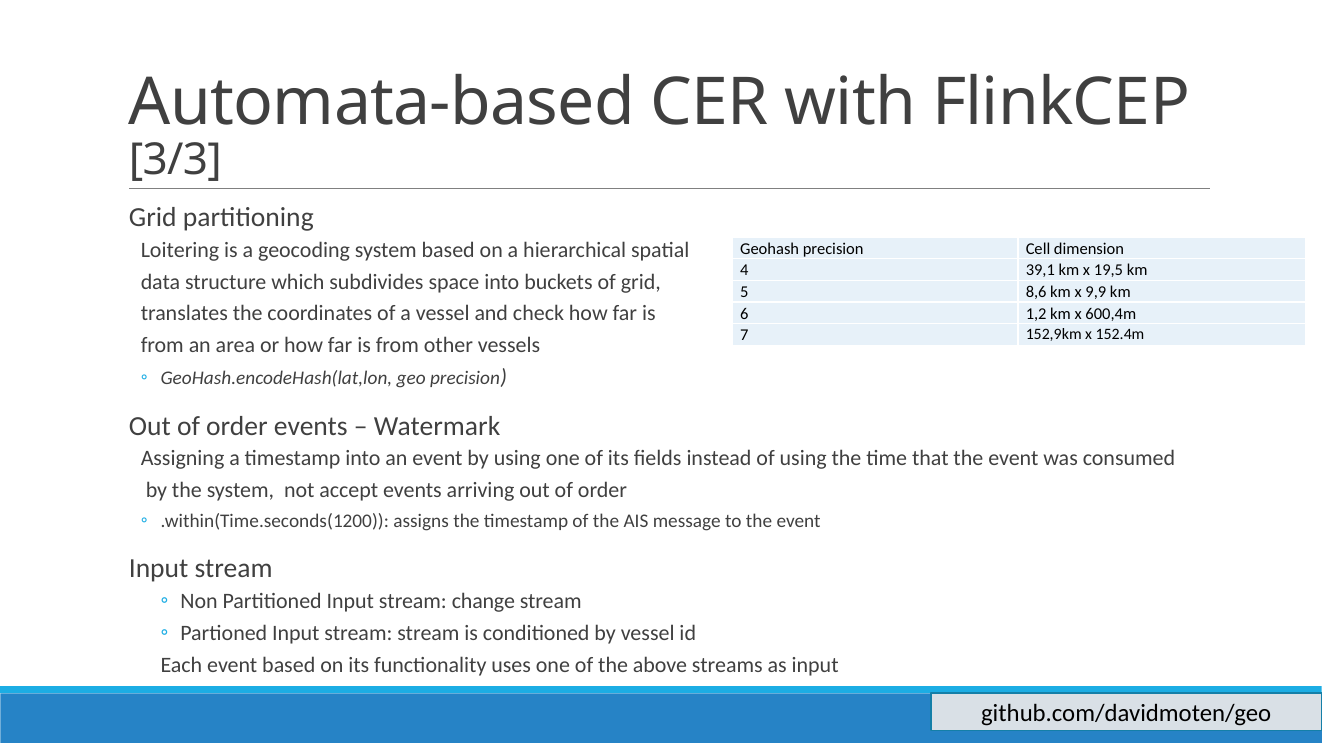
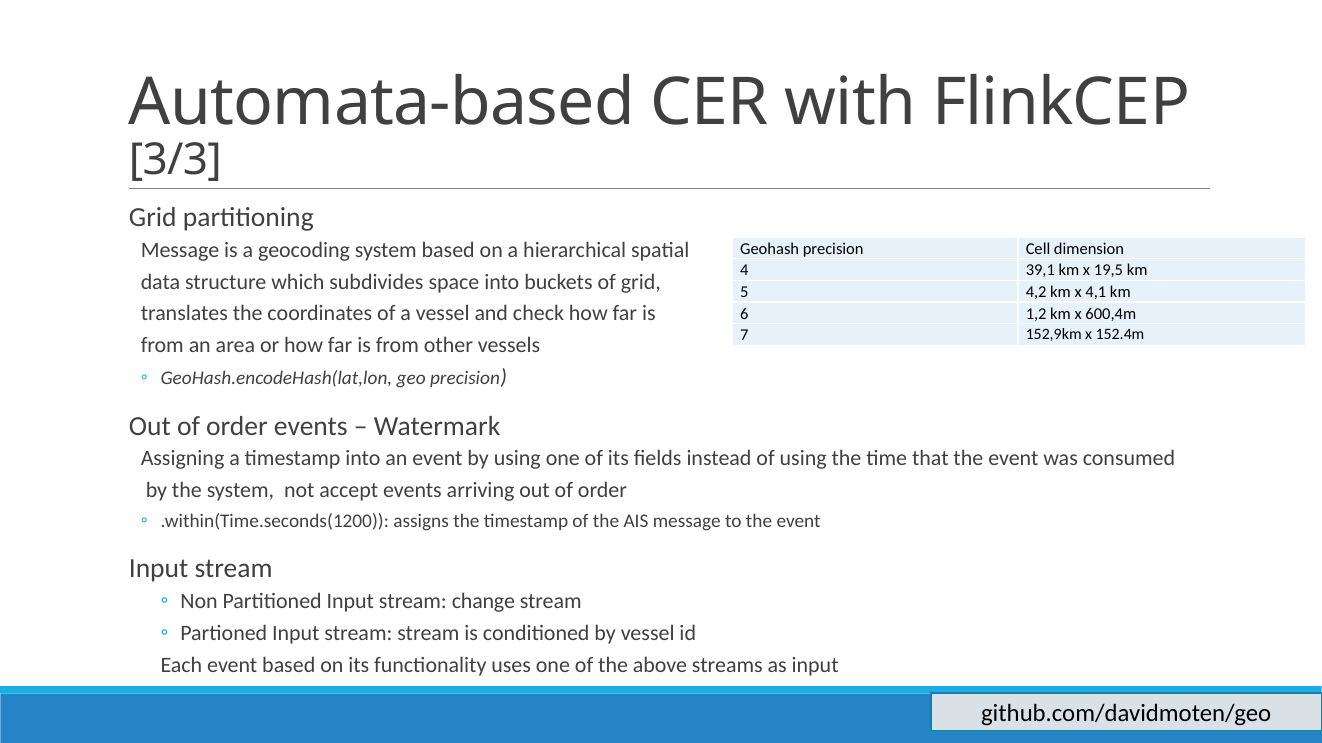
Loitering at (180, 250): Loitering -> Message
8,6: 8,6 -> 4,2
9,9: 9,9 -> 4,1
